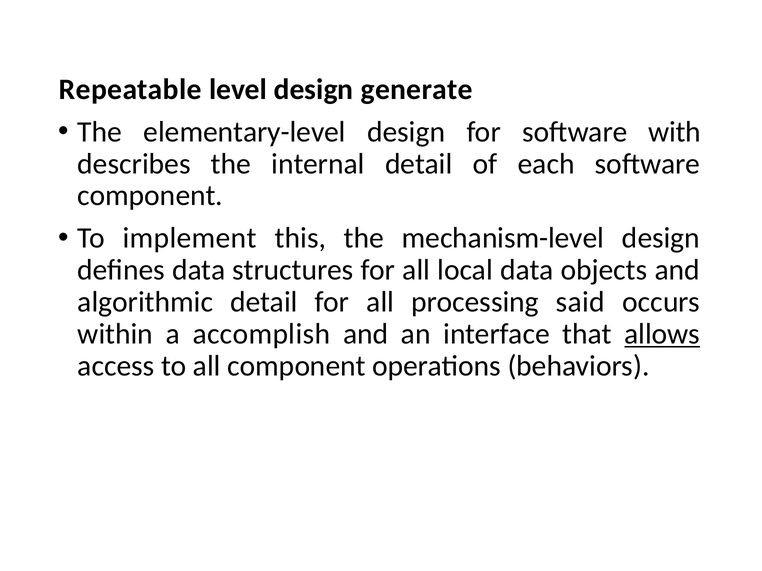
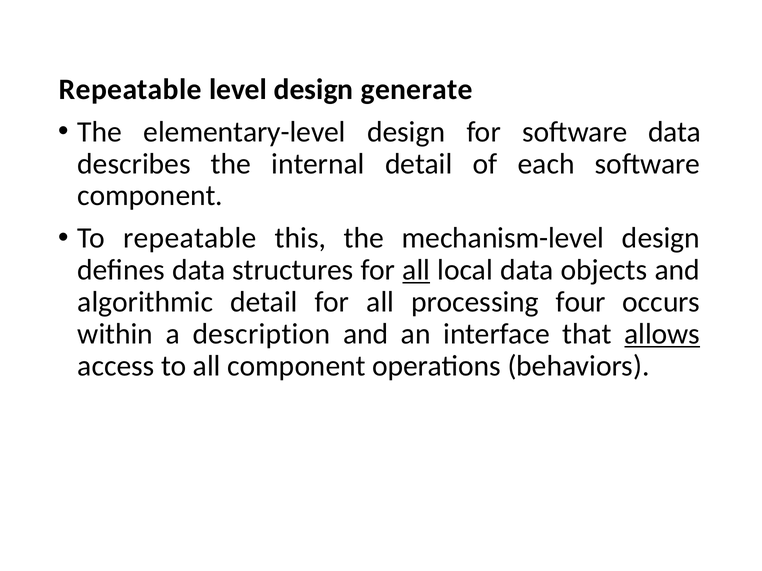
software with: with -> data
To implement: implement -> repeatable
all at (416, 270) underline: none -> present
said: said -> four
accomplish: accomplish -> description
